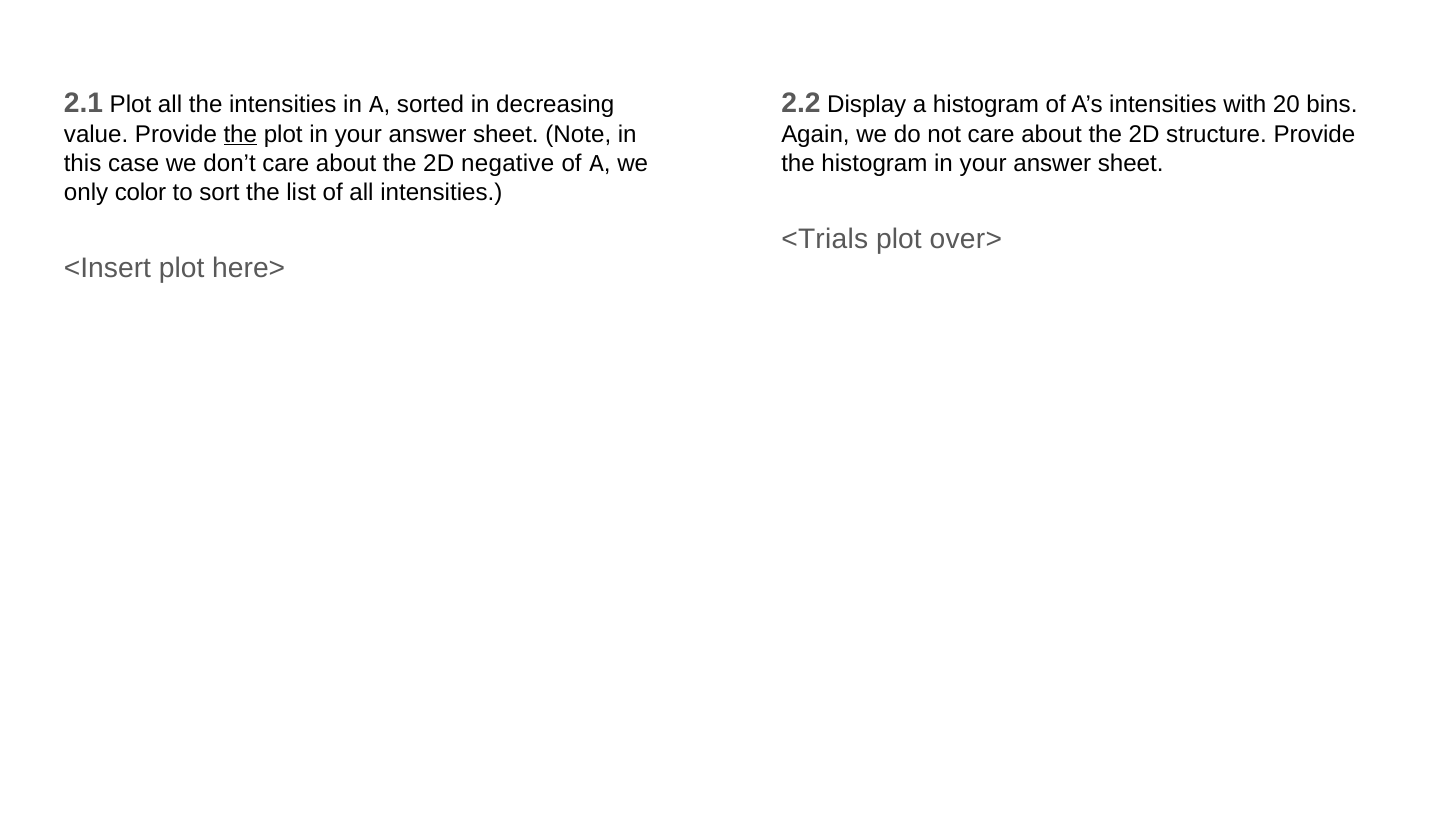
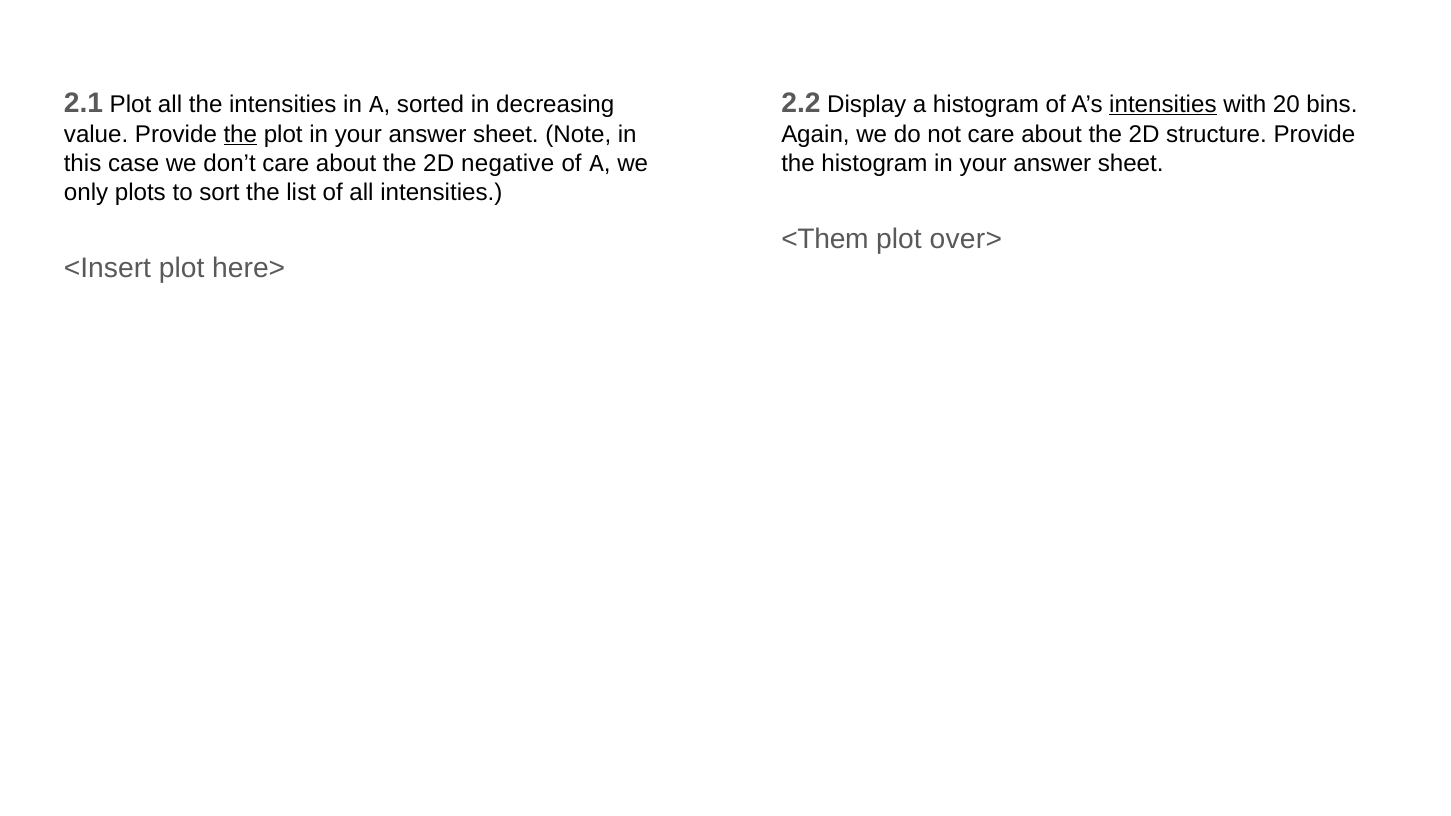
intensities at (1163, 104) underline: none -> present
color: color -> plots
<Trials: <Trials -> <Them
